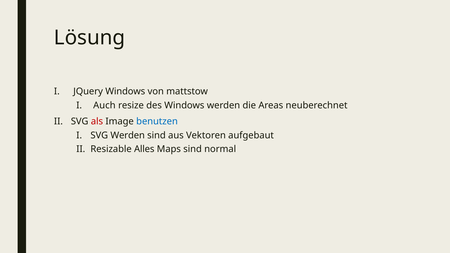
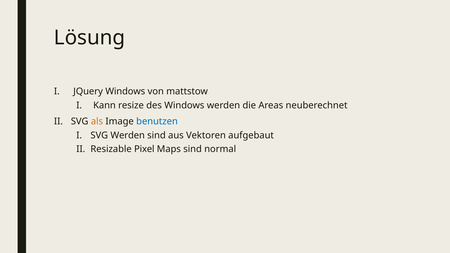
Auch: Auch -> Kann
als colour: red -> orange
Alles: Alles -> Pixel
